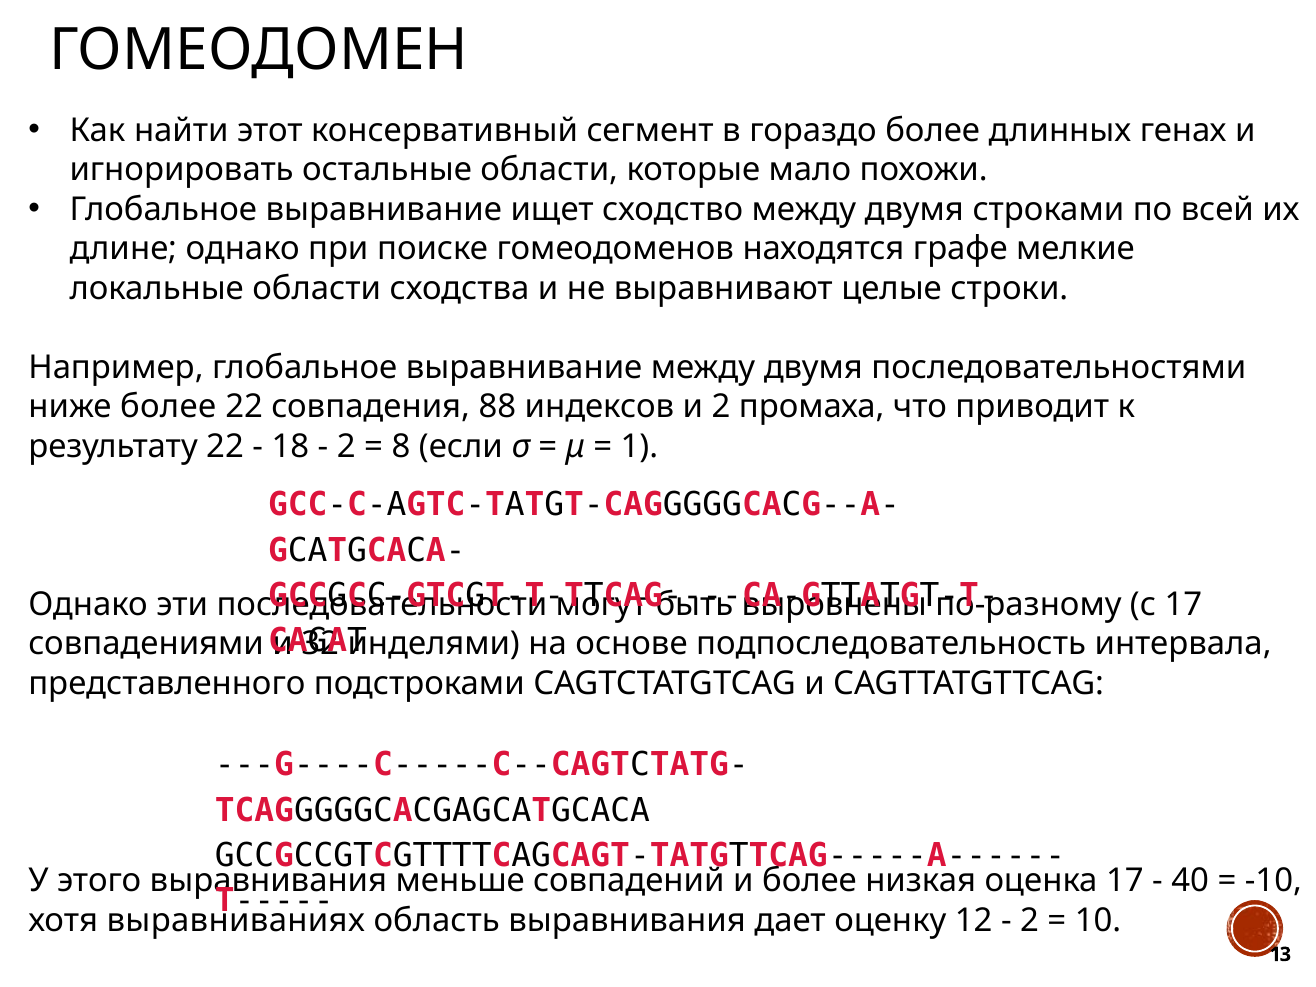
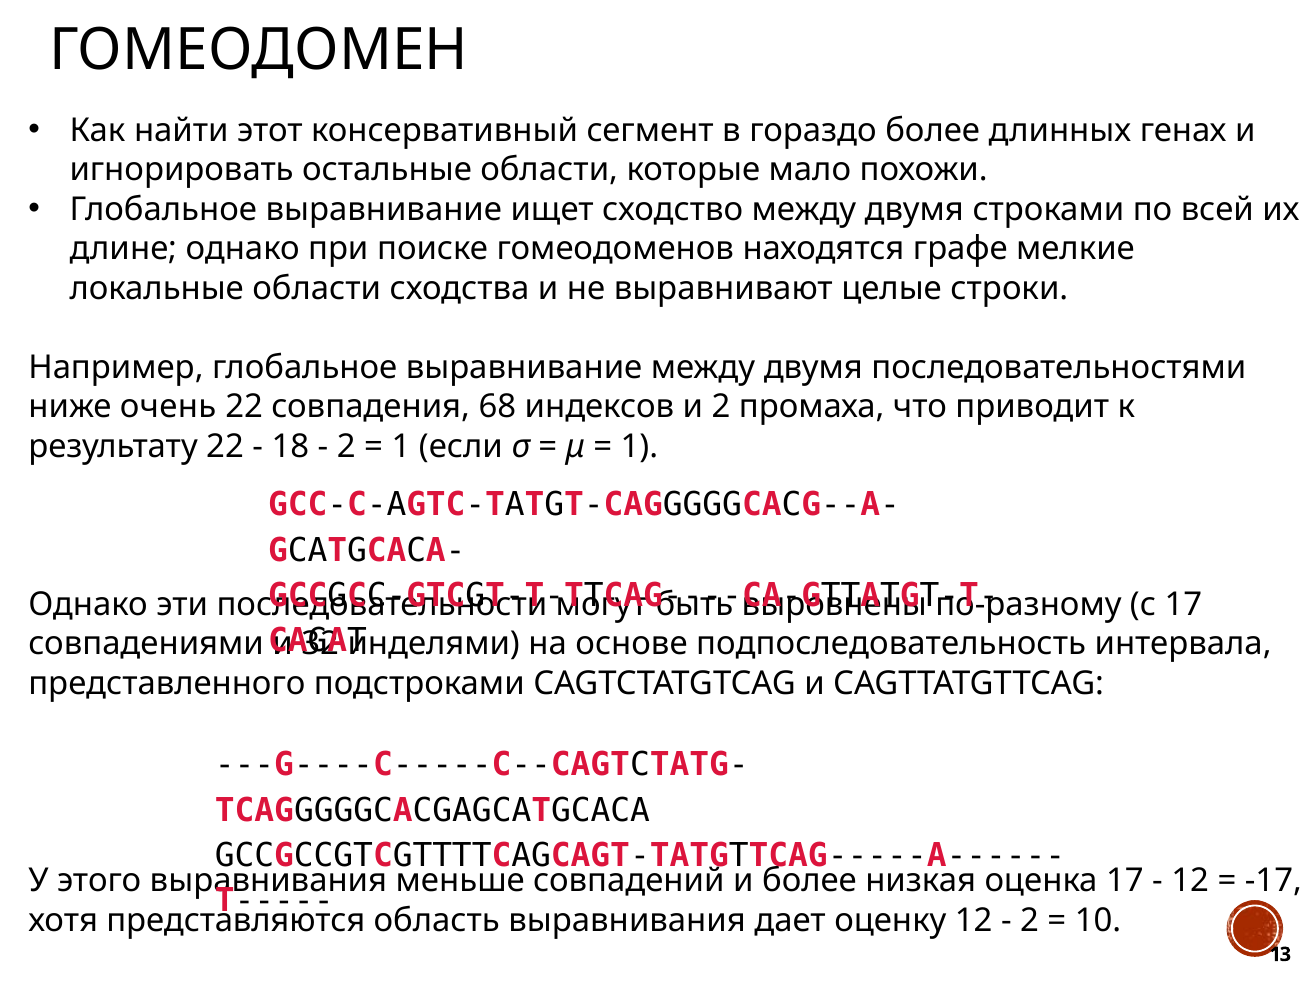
ниже более: более -> очень
88: 88 -> 68
8 at (401, 446): 8 -> 1
40 at (1190, 881): 40 -> 12
-10: -10 -> -17
выравниваниях: выравниваниях -> представляются
